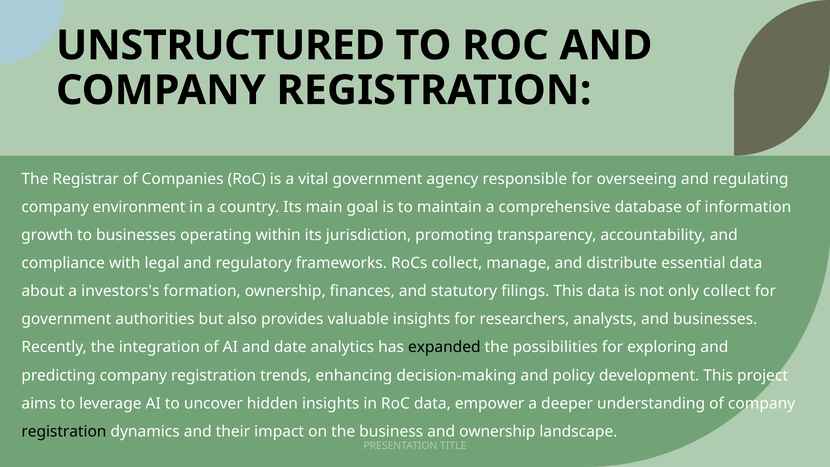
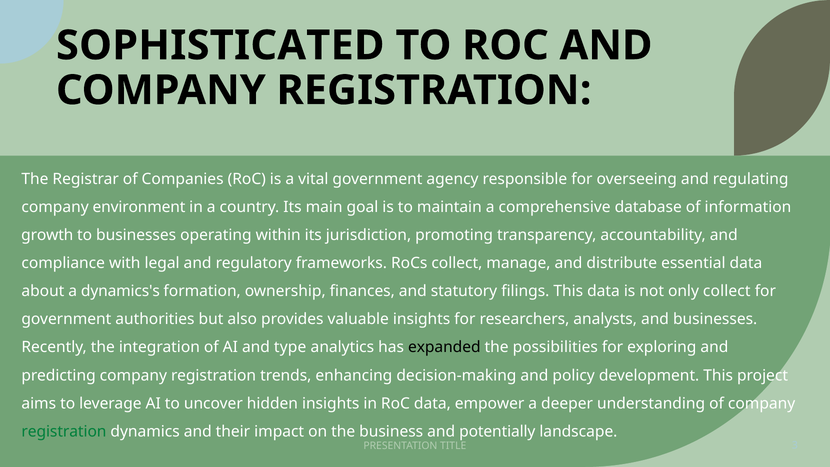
UNSTRUCTURED: UNSTRUCTURED -> SOPHISTICATED
investors's: investors's -> dynamics's
date: date -> type
registration at (64, 431) colour: black -> green
and ownership: ownership -> potentially
